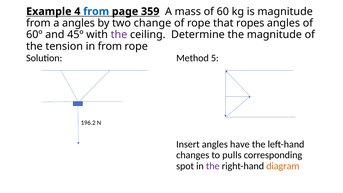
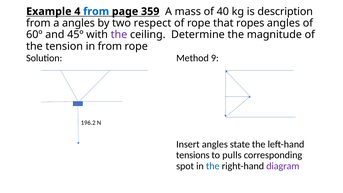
60: 60 -> 40
is magnitude: magnitude -> description
change: change -> respect
5: 5 -> 9
have: have -> state
changes: changes -> tensions
the at (213, 166) colour: purple -> blue
diagram colour: orange -> purple
